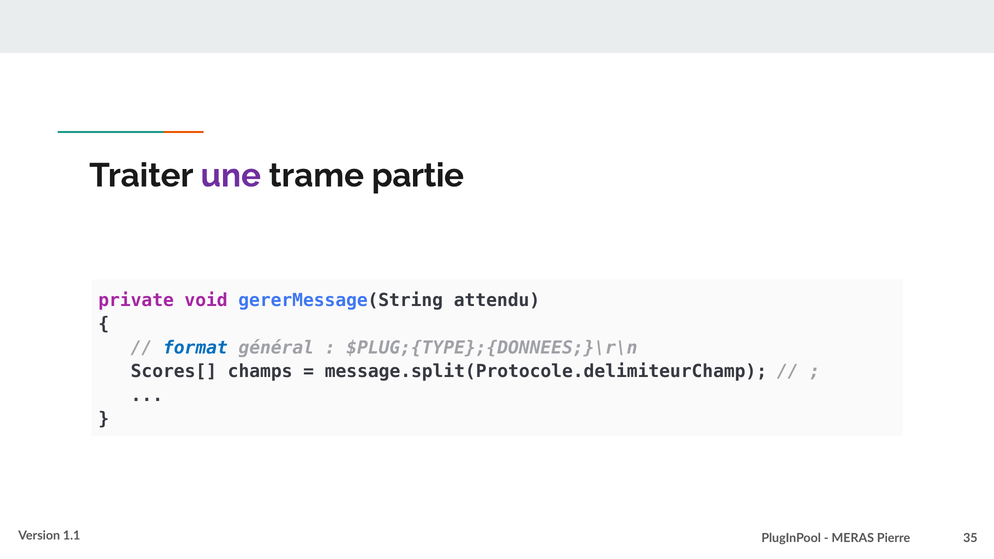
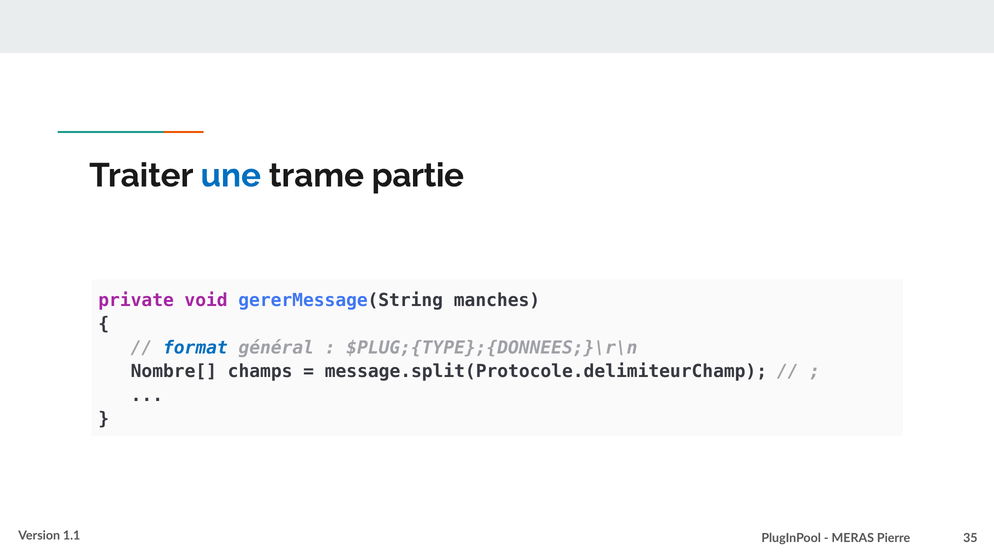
une colour: purple -> blue
attendu: attendu -> manches
Scores[: Scores[ -> Nombre[
